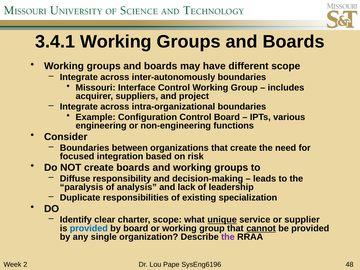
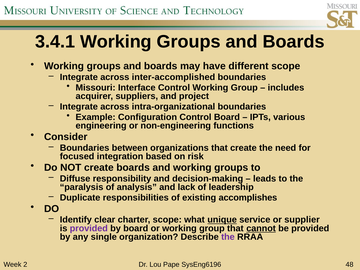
inter-autonomously: inter-autonomously -> inter-accomplished
specialization: specialization -> accomplishes
provided at (89, 228) colour: blue -> purple
